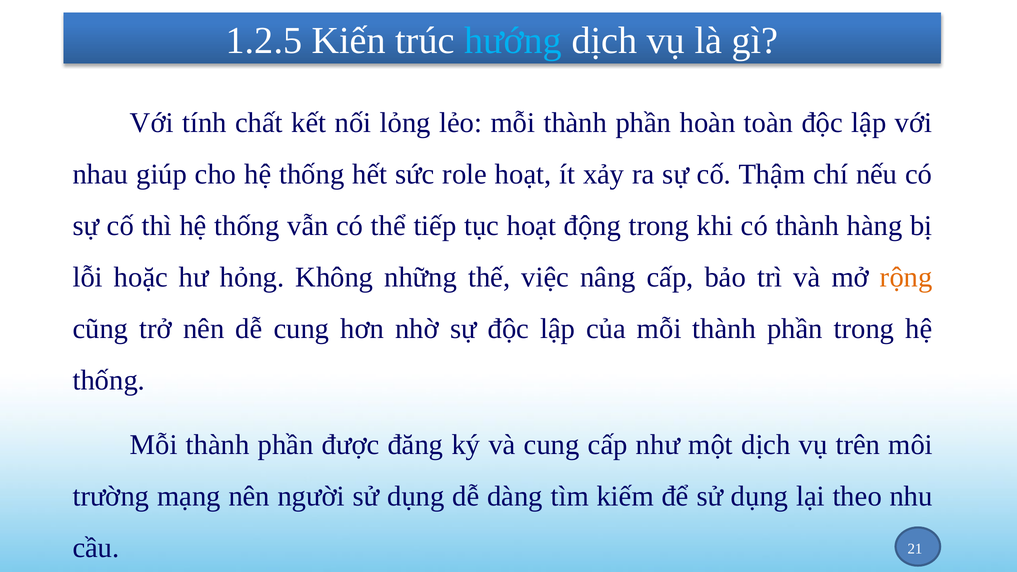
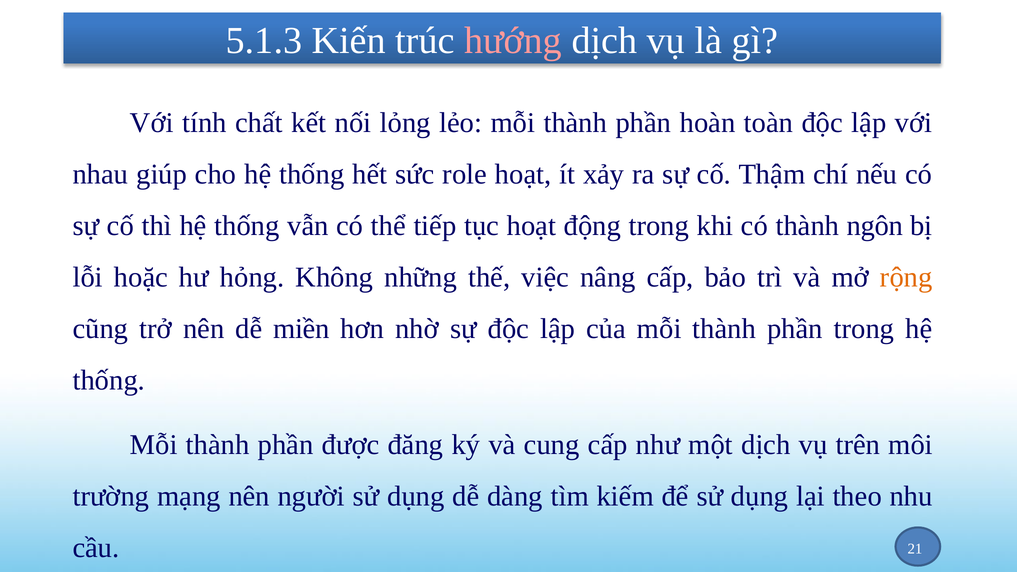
1.2.5: 1.2.5 -> 5.1.3
hướng colour: light blue -> pink
hàng: hàng -> ngôn
dễ cung: cung -> miền
